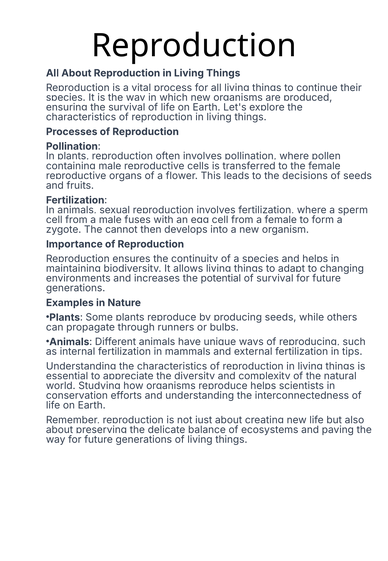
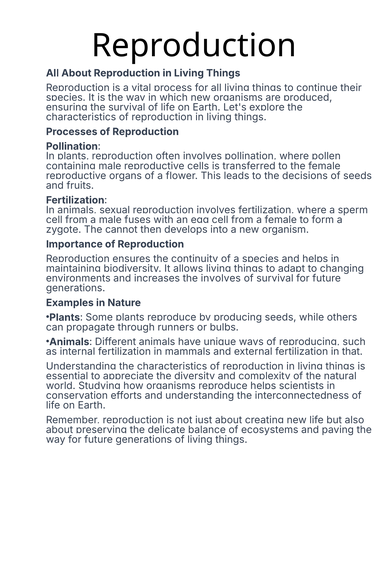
the potential: potential -> involves
tips: tips -> that
